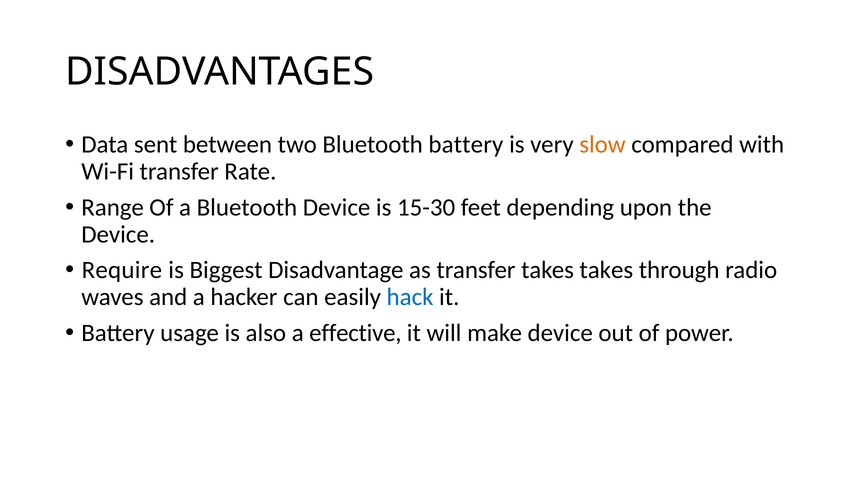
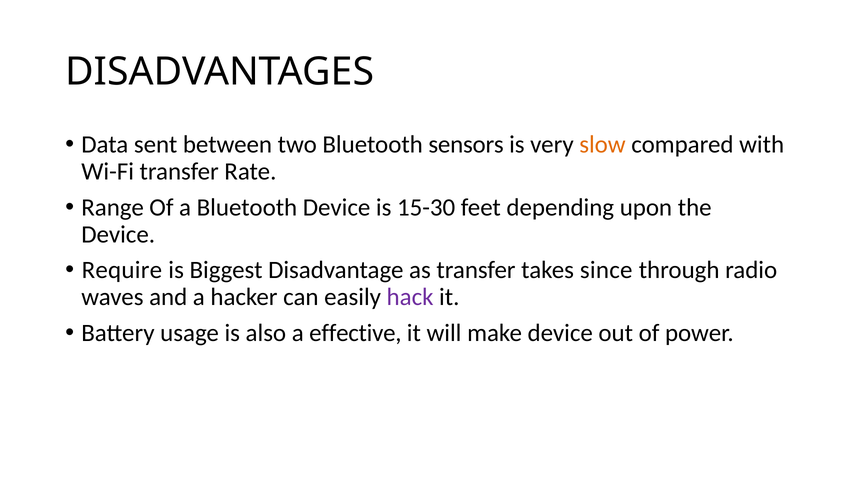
Bluetooth battery: battery -> sensors
takes takes: takes -> since
hack colour: blue -> purple
